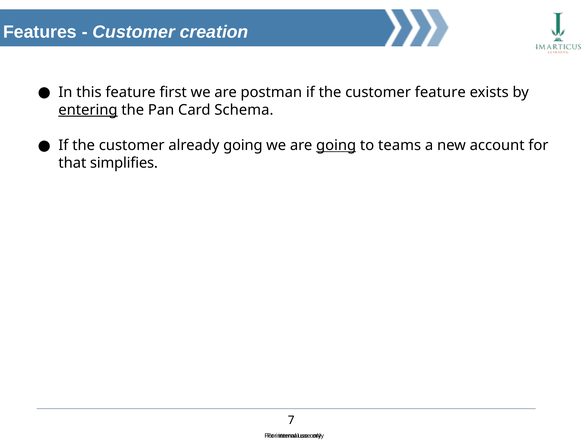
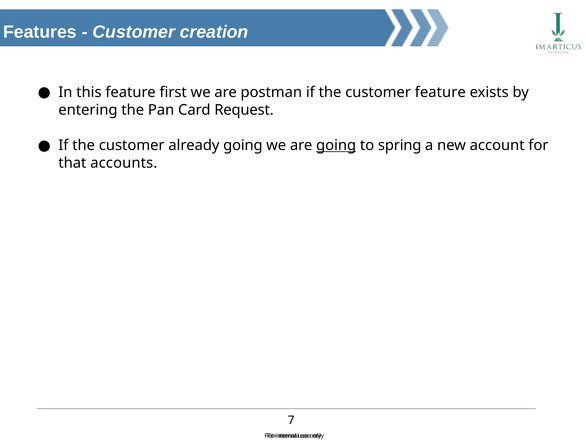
entering underline: present -> none
Schema: Schema -> Request
teams: teams -> spring
simplifies: simplifies -> accounts
